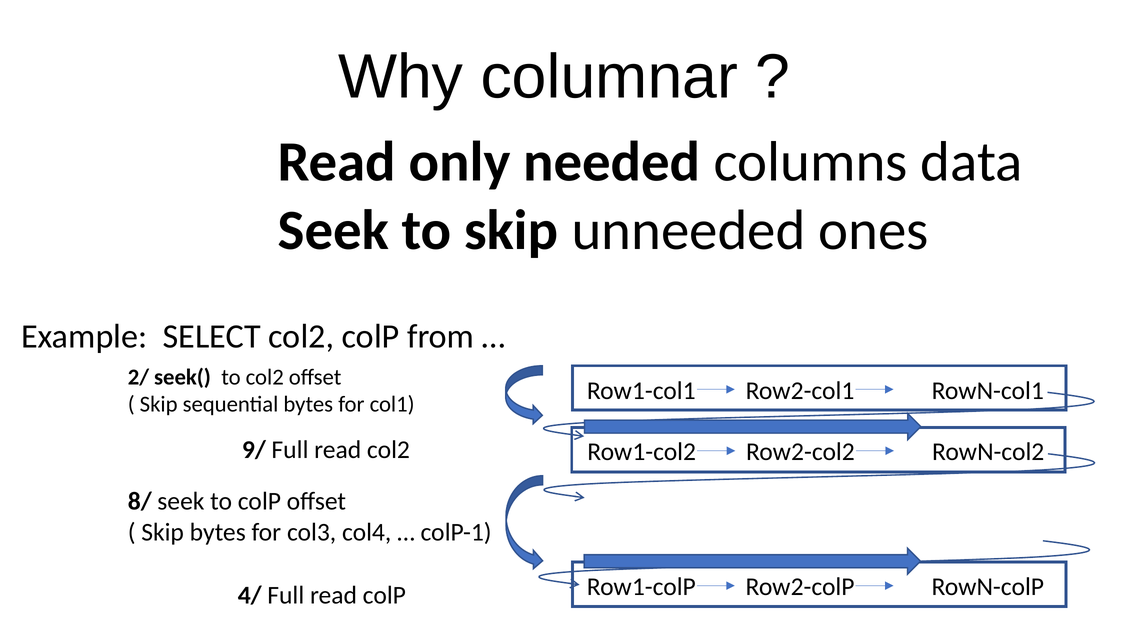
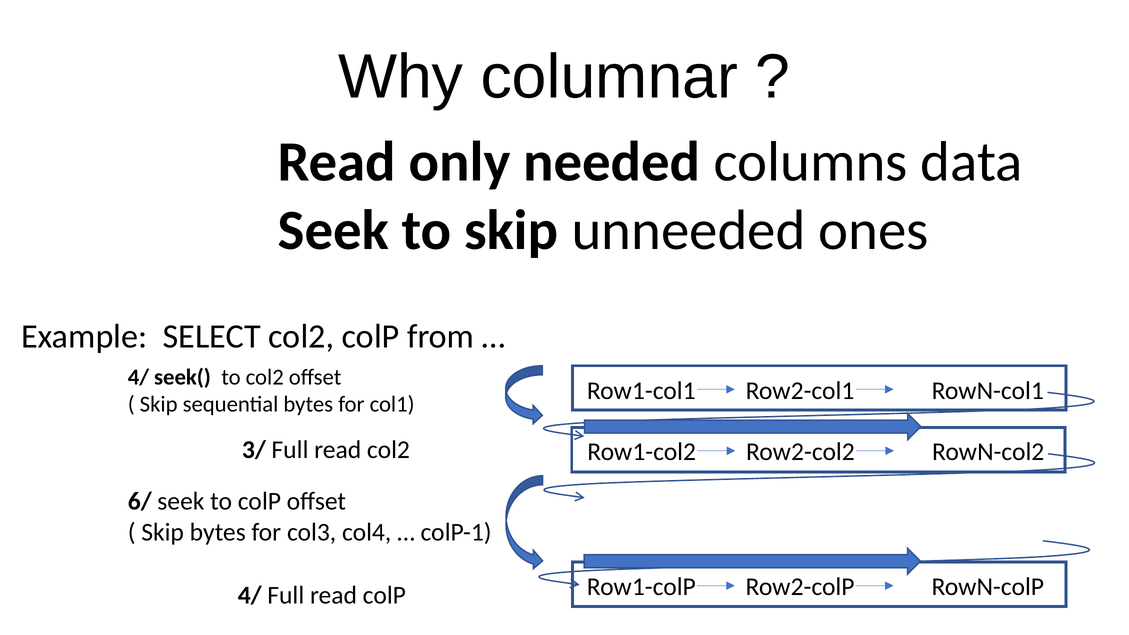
2/ at (138, 377): 2/ -> 4/
9/: 9/ -> 3/
8/: 8/ -> 6/
